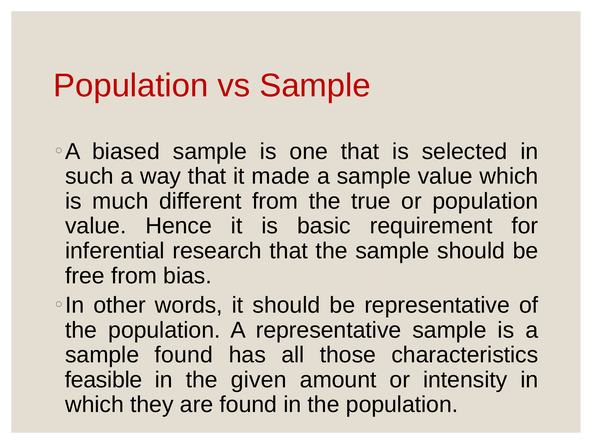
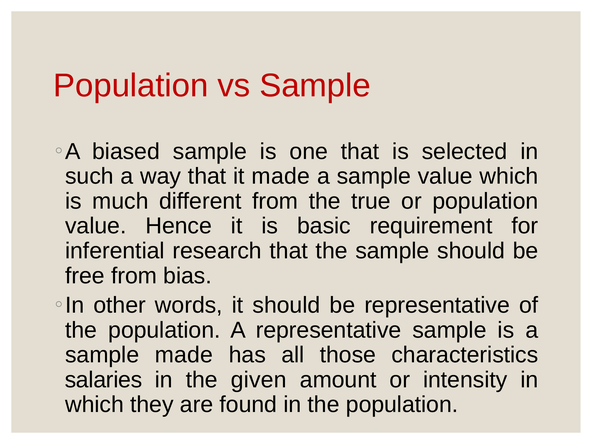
sample found: found -> made
feasible: feasible -> salaries
